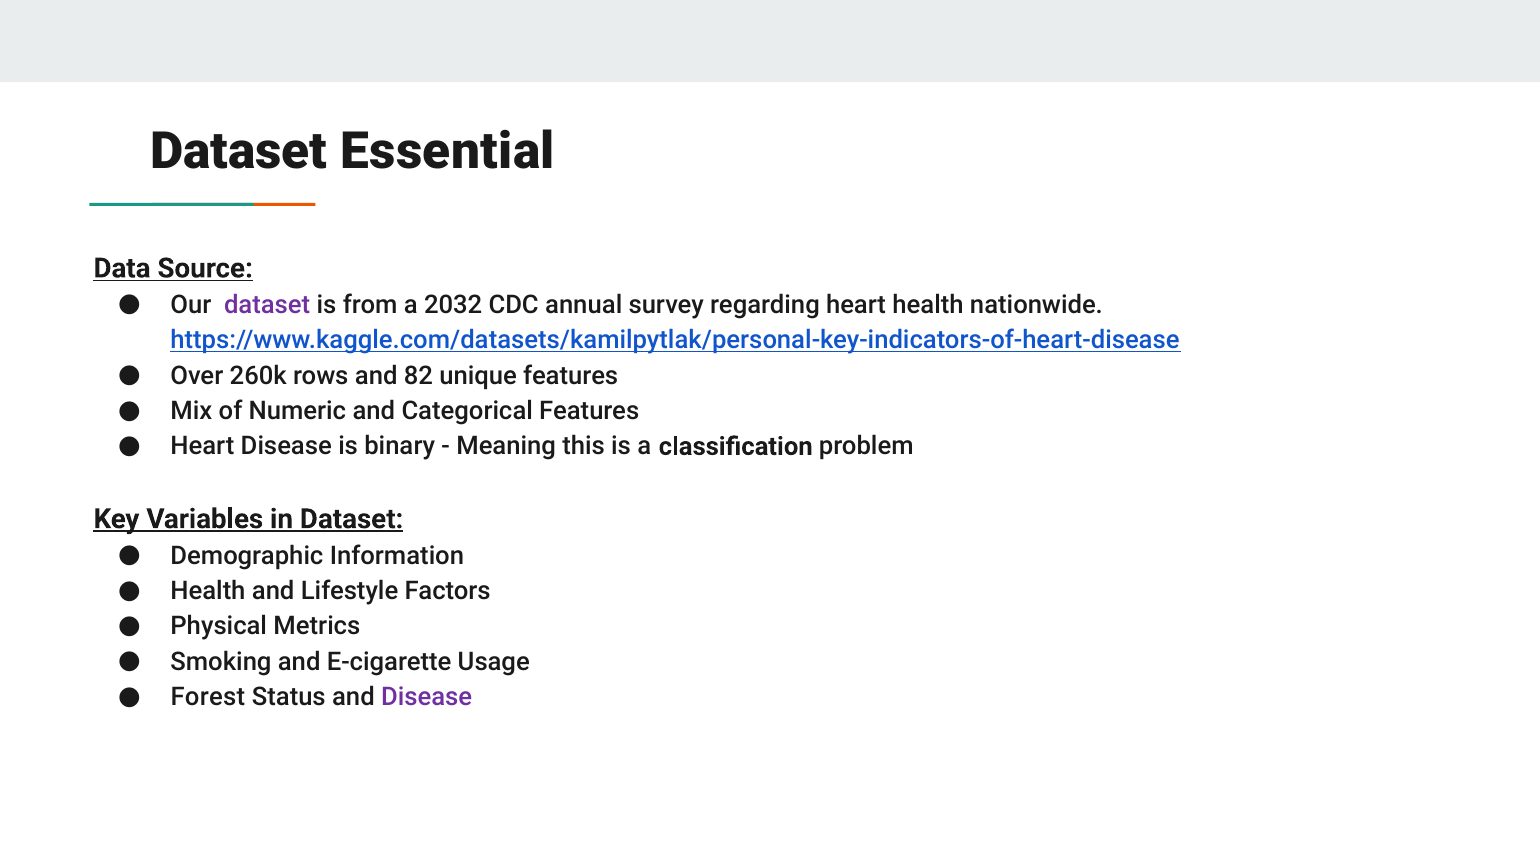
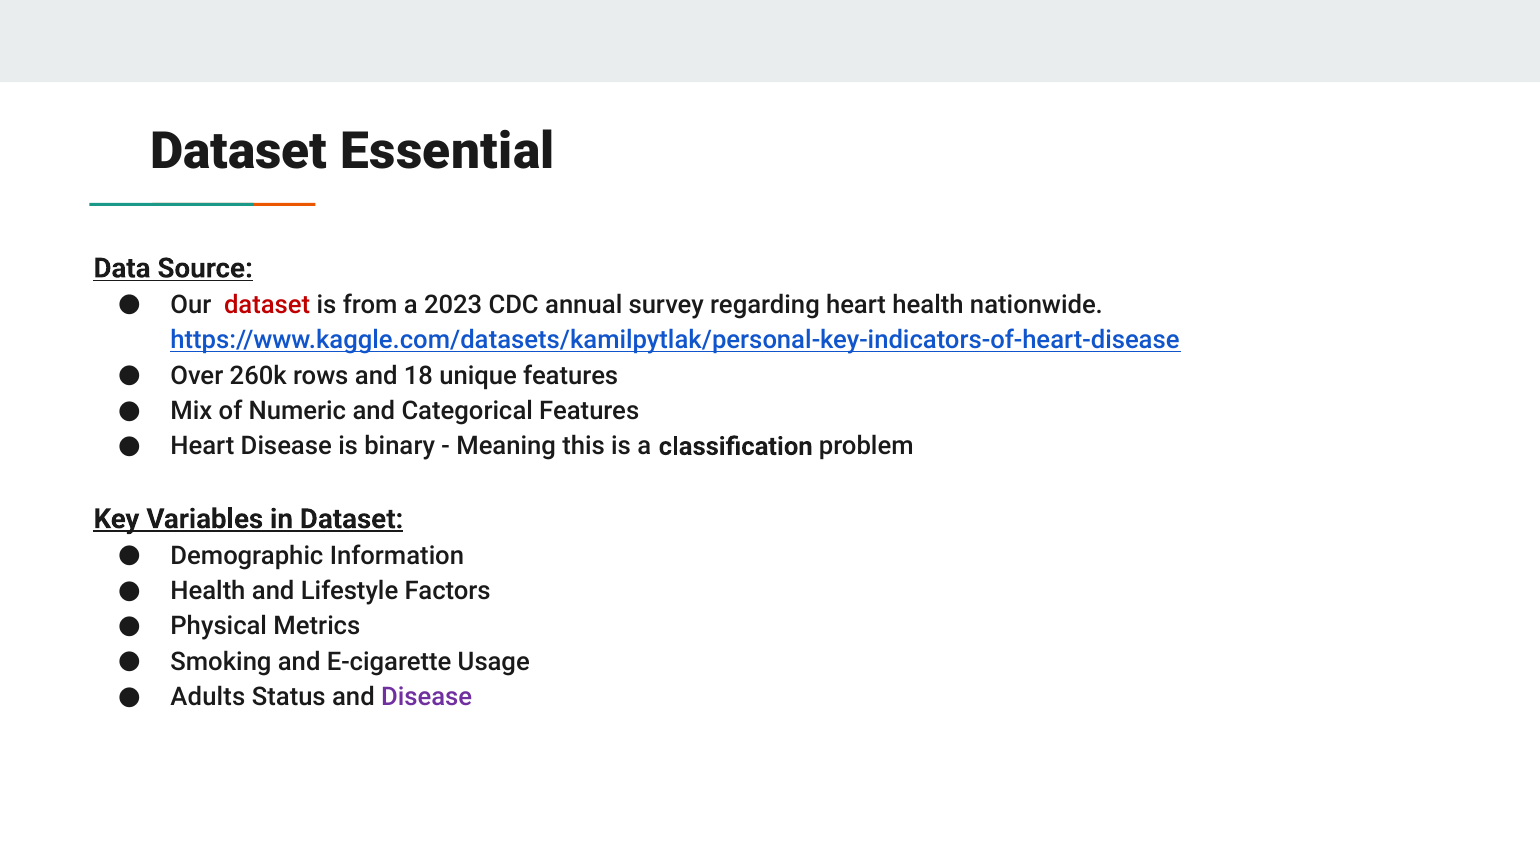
dataset at (267, 305) colour: purple -> red
2032: 2032 -> 2023
82: 82 -> 18
Forest: Forest -> Adults
